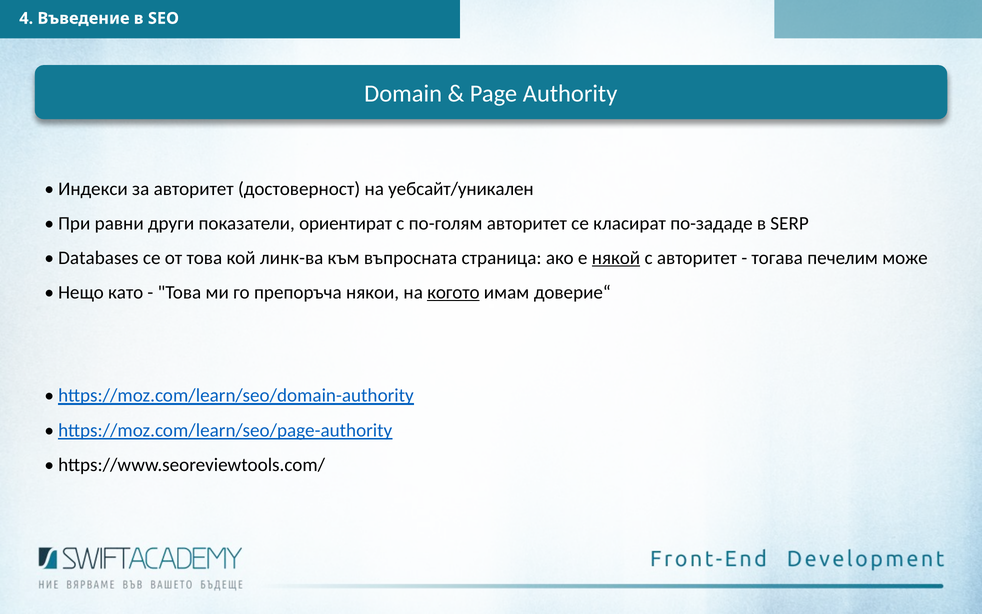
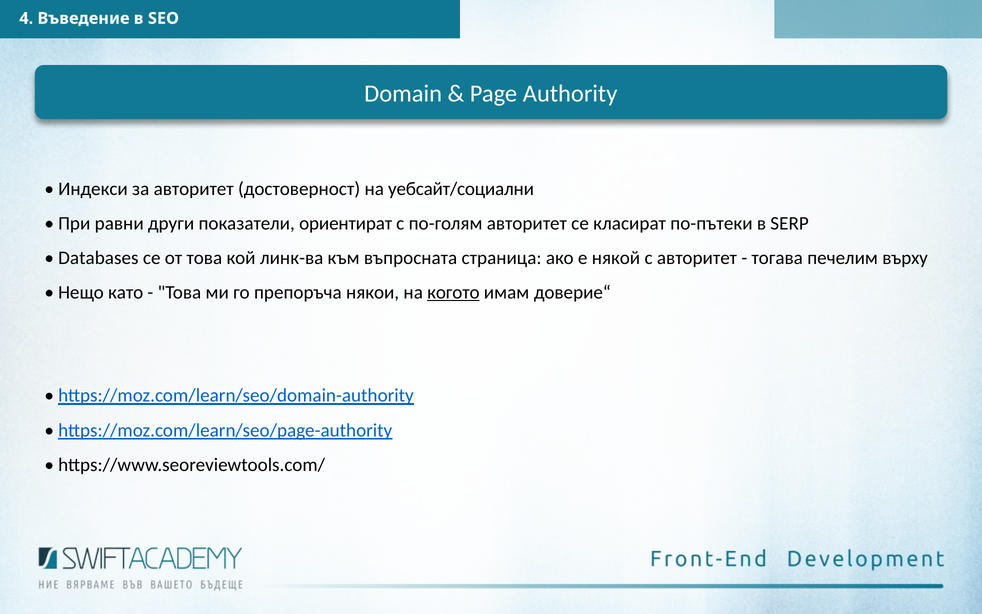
уебсайт/уникален: уебсайт/уникален -> уебсайт/социални
по-зададе: по-зададе -> по-пътеки
някой underline: present -> none
може: може -> върху
